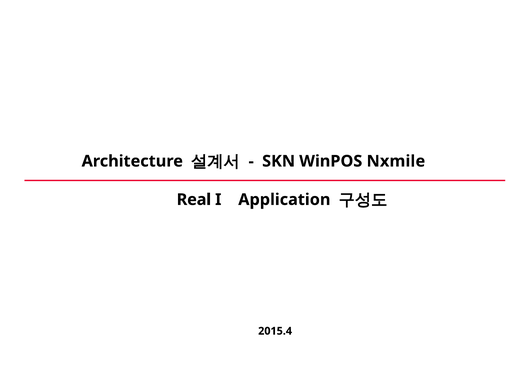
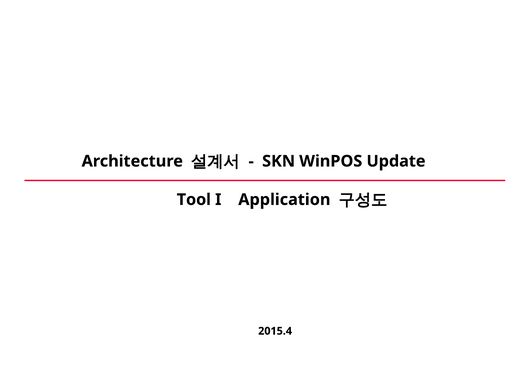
Nxmile: Nxmile -> Update
Real: Real -> Tool
